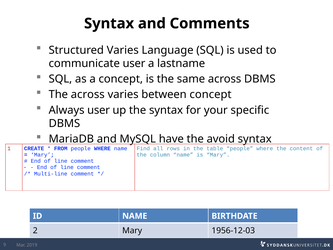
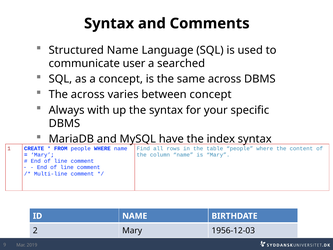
Structured Varies: Varies -> Name
lastname: lastname -> searched
Always user: user -> with
avoid: avoid -> index
